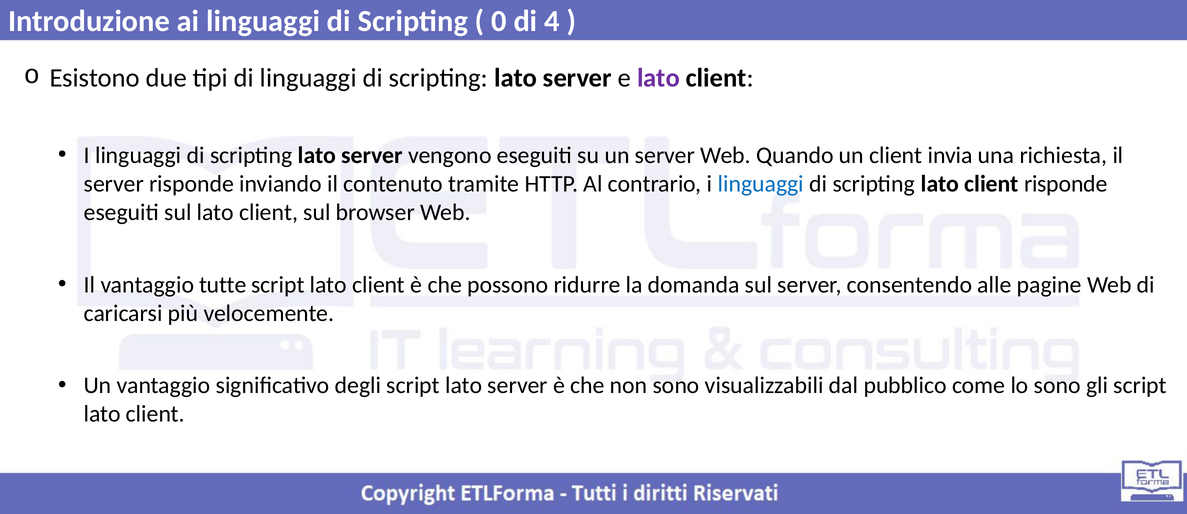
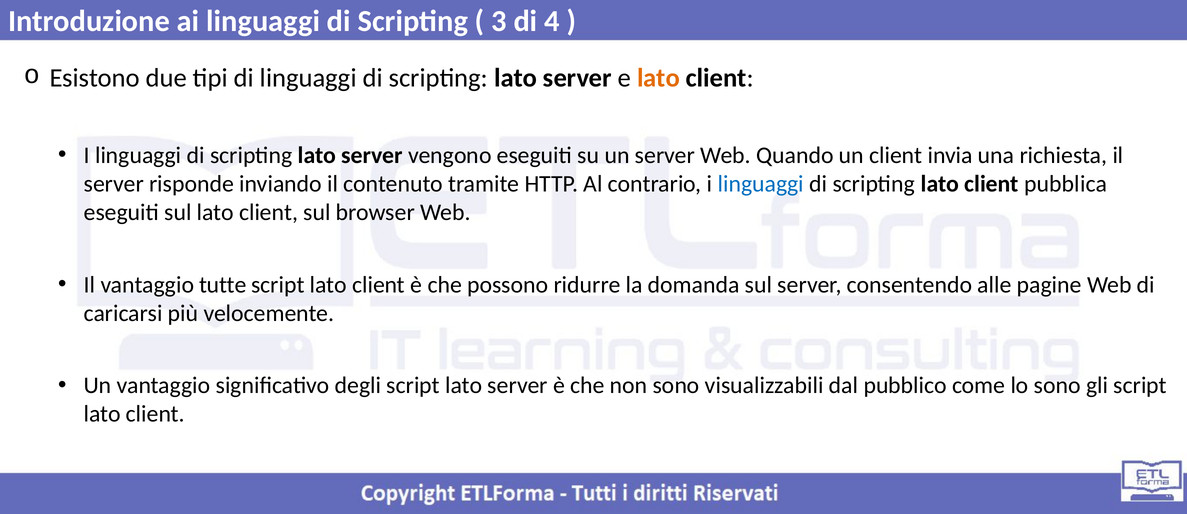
0: 0 -> 3
lato at (658, 78) colour: purple -> orange
client risponde: risponde -> pubblica
